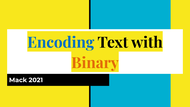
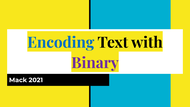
Binary colour: orange -> purple
